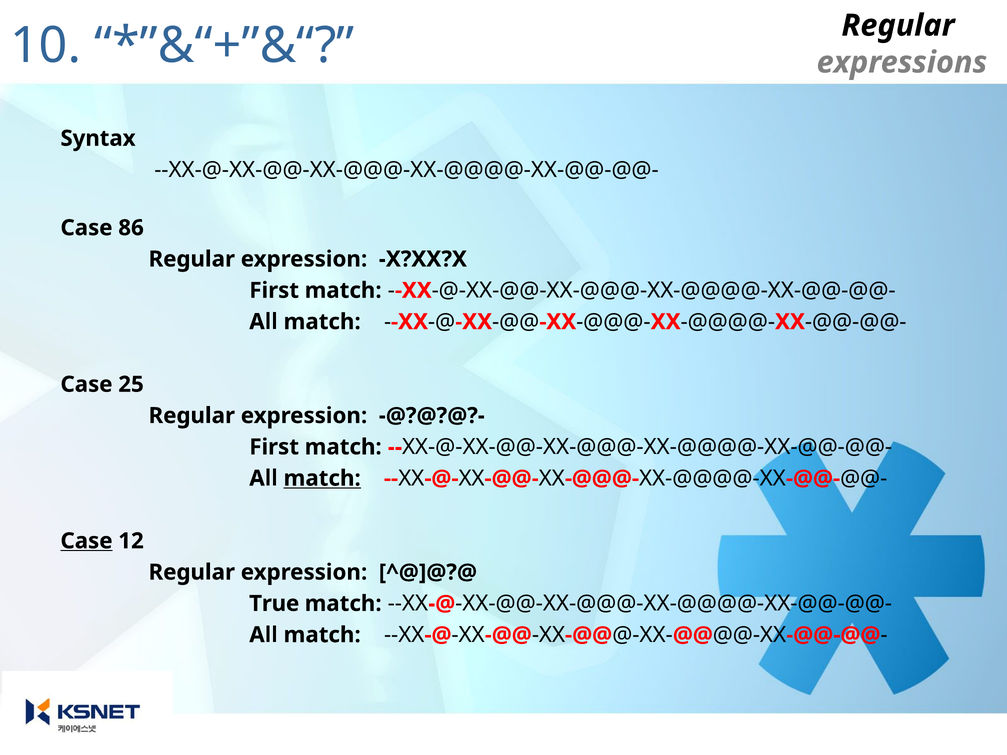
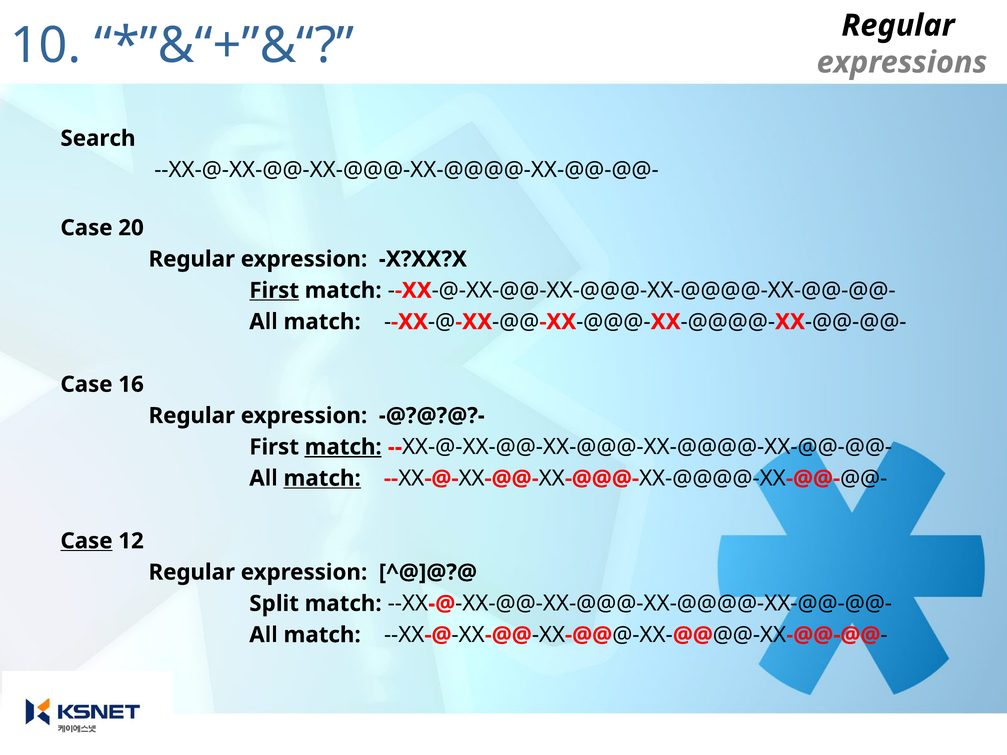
Syntax: Syntax -> Search
86: 86 -> 20
First at (274, 291) underline: none -> present
25: 25 -> 16
match at (343, 447) underline: none -> present
True: True -> Split
